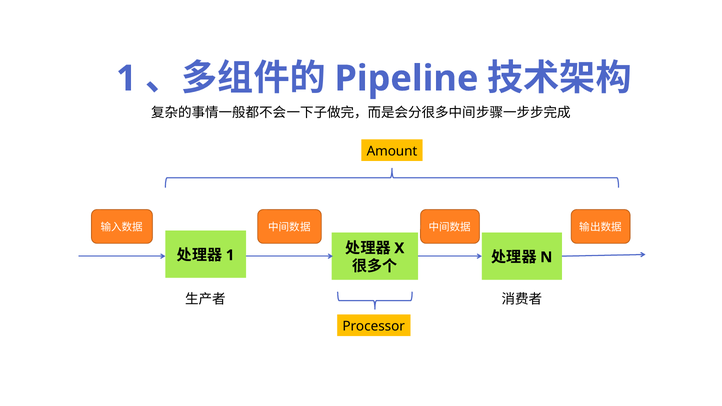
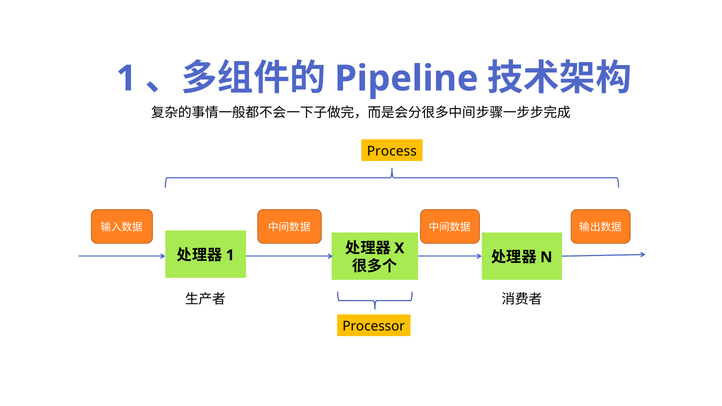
Amount: Amount -> Process
